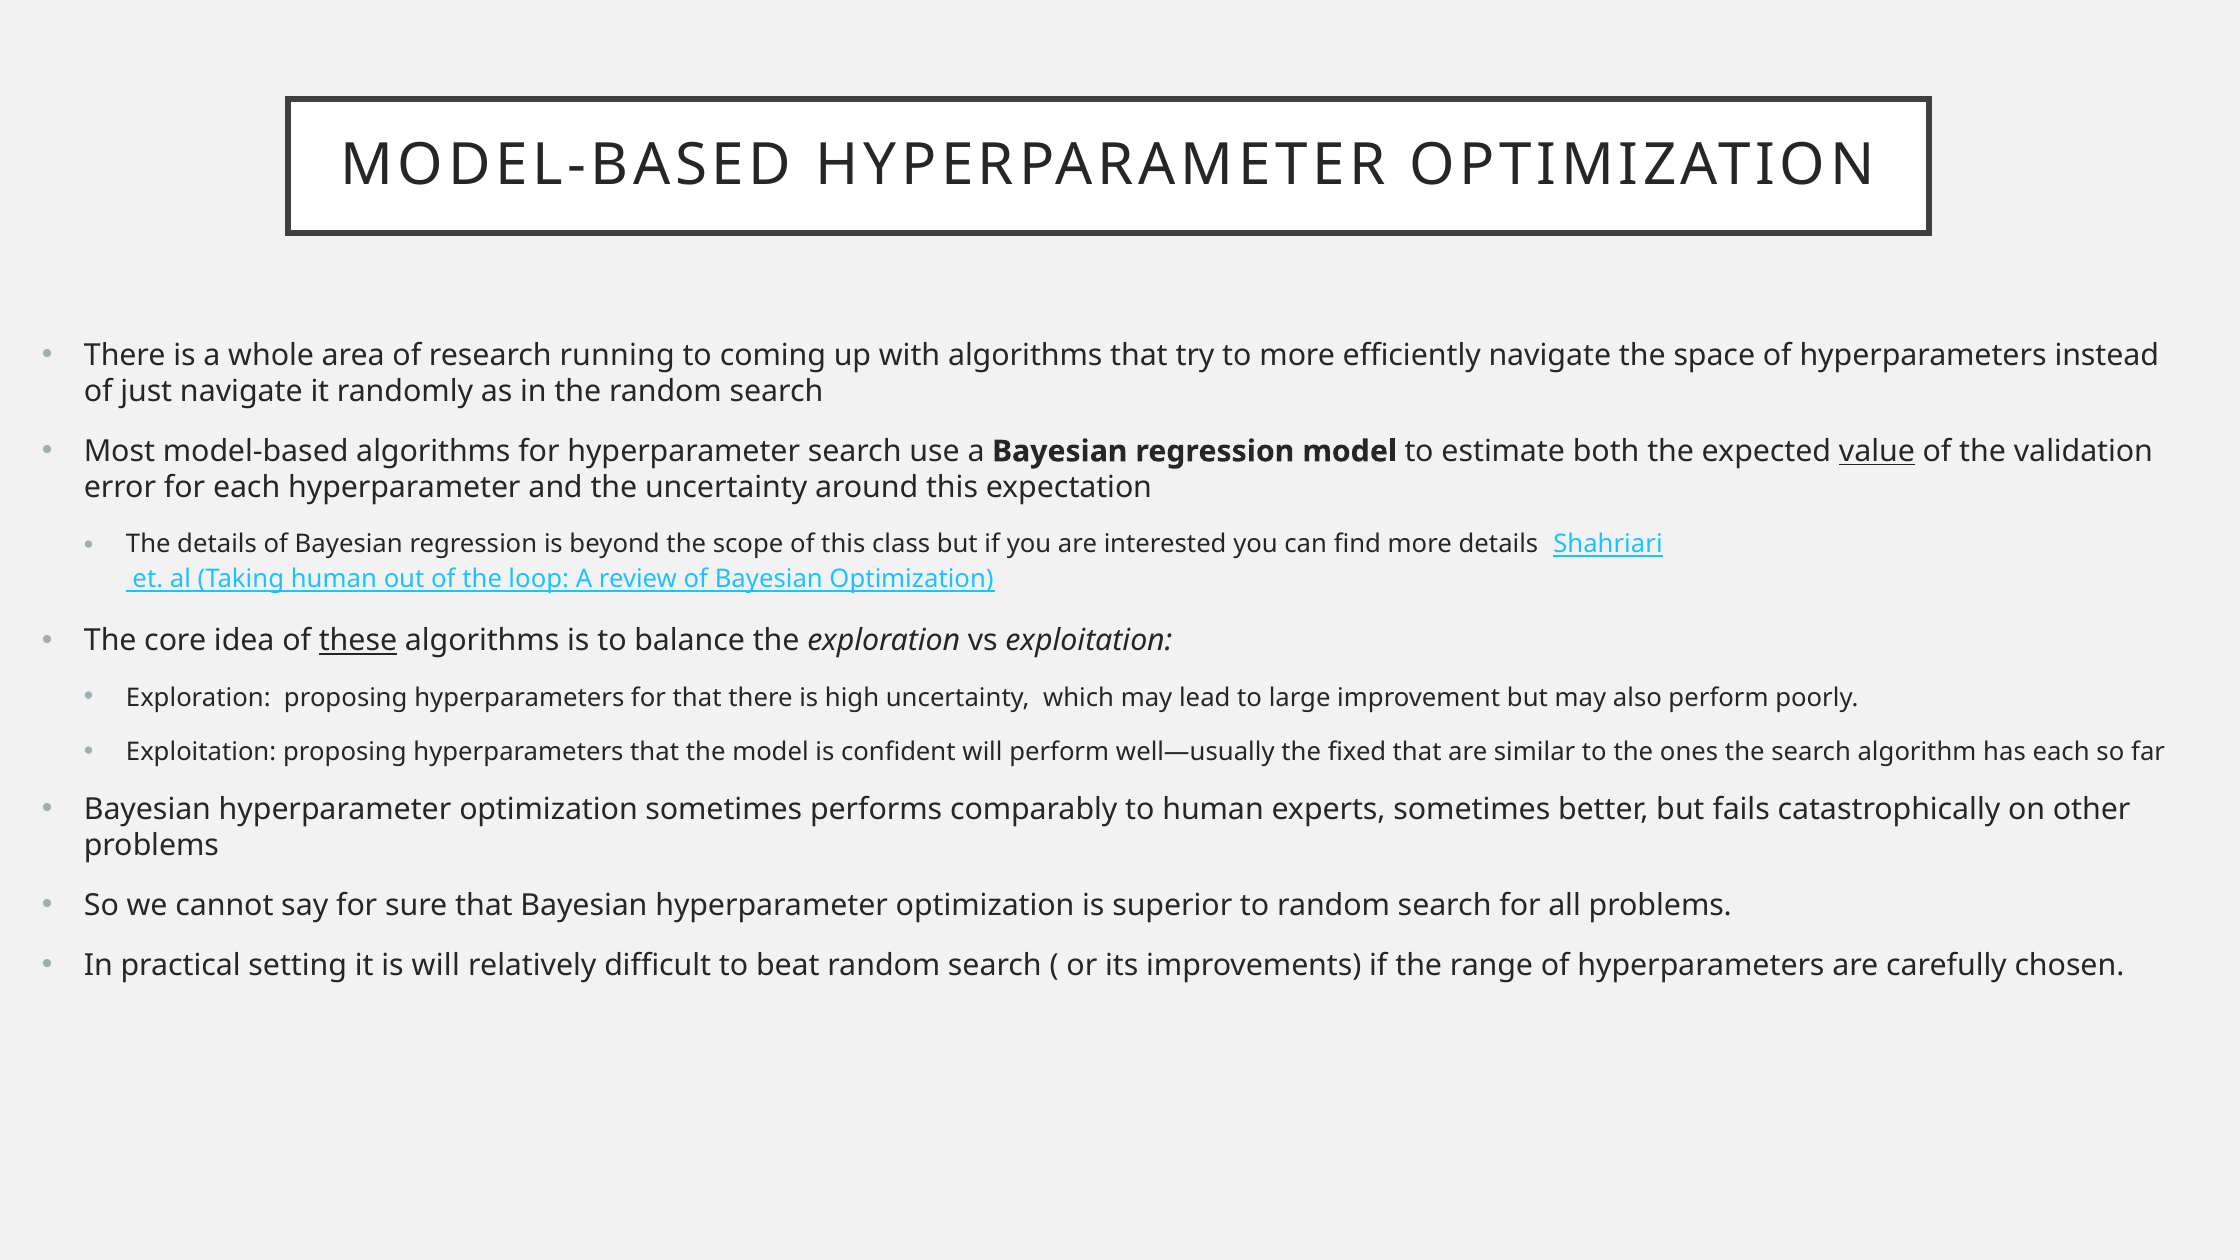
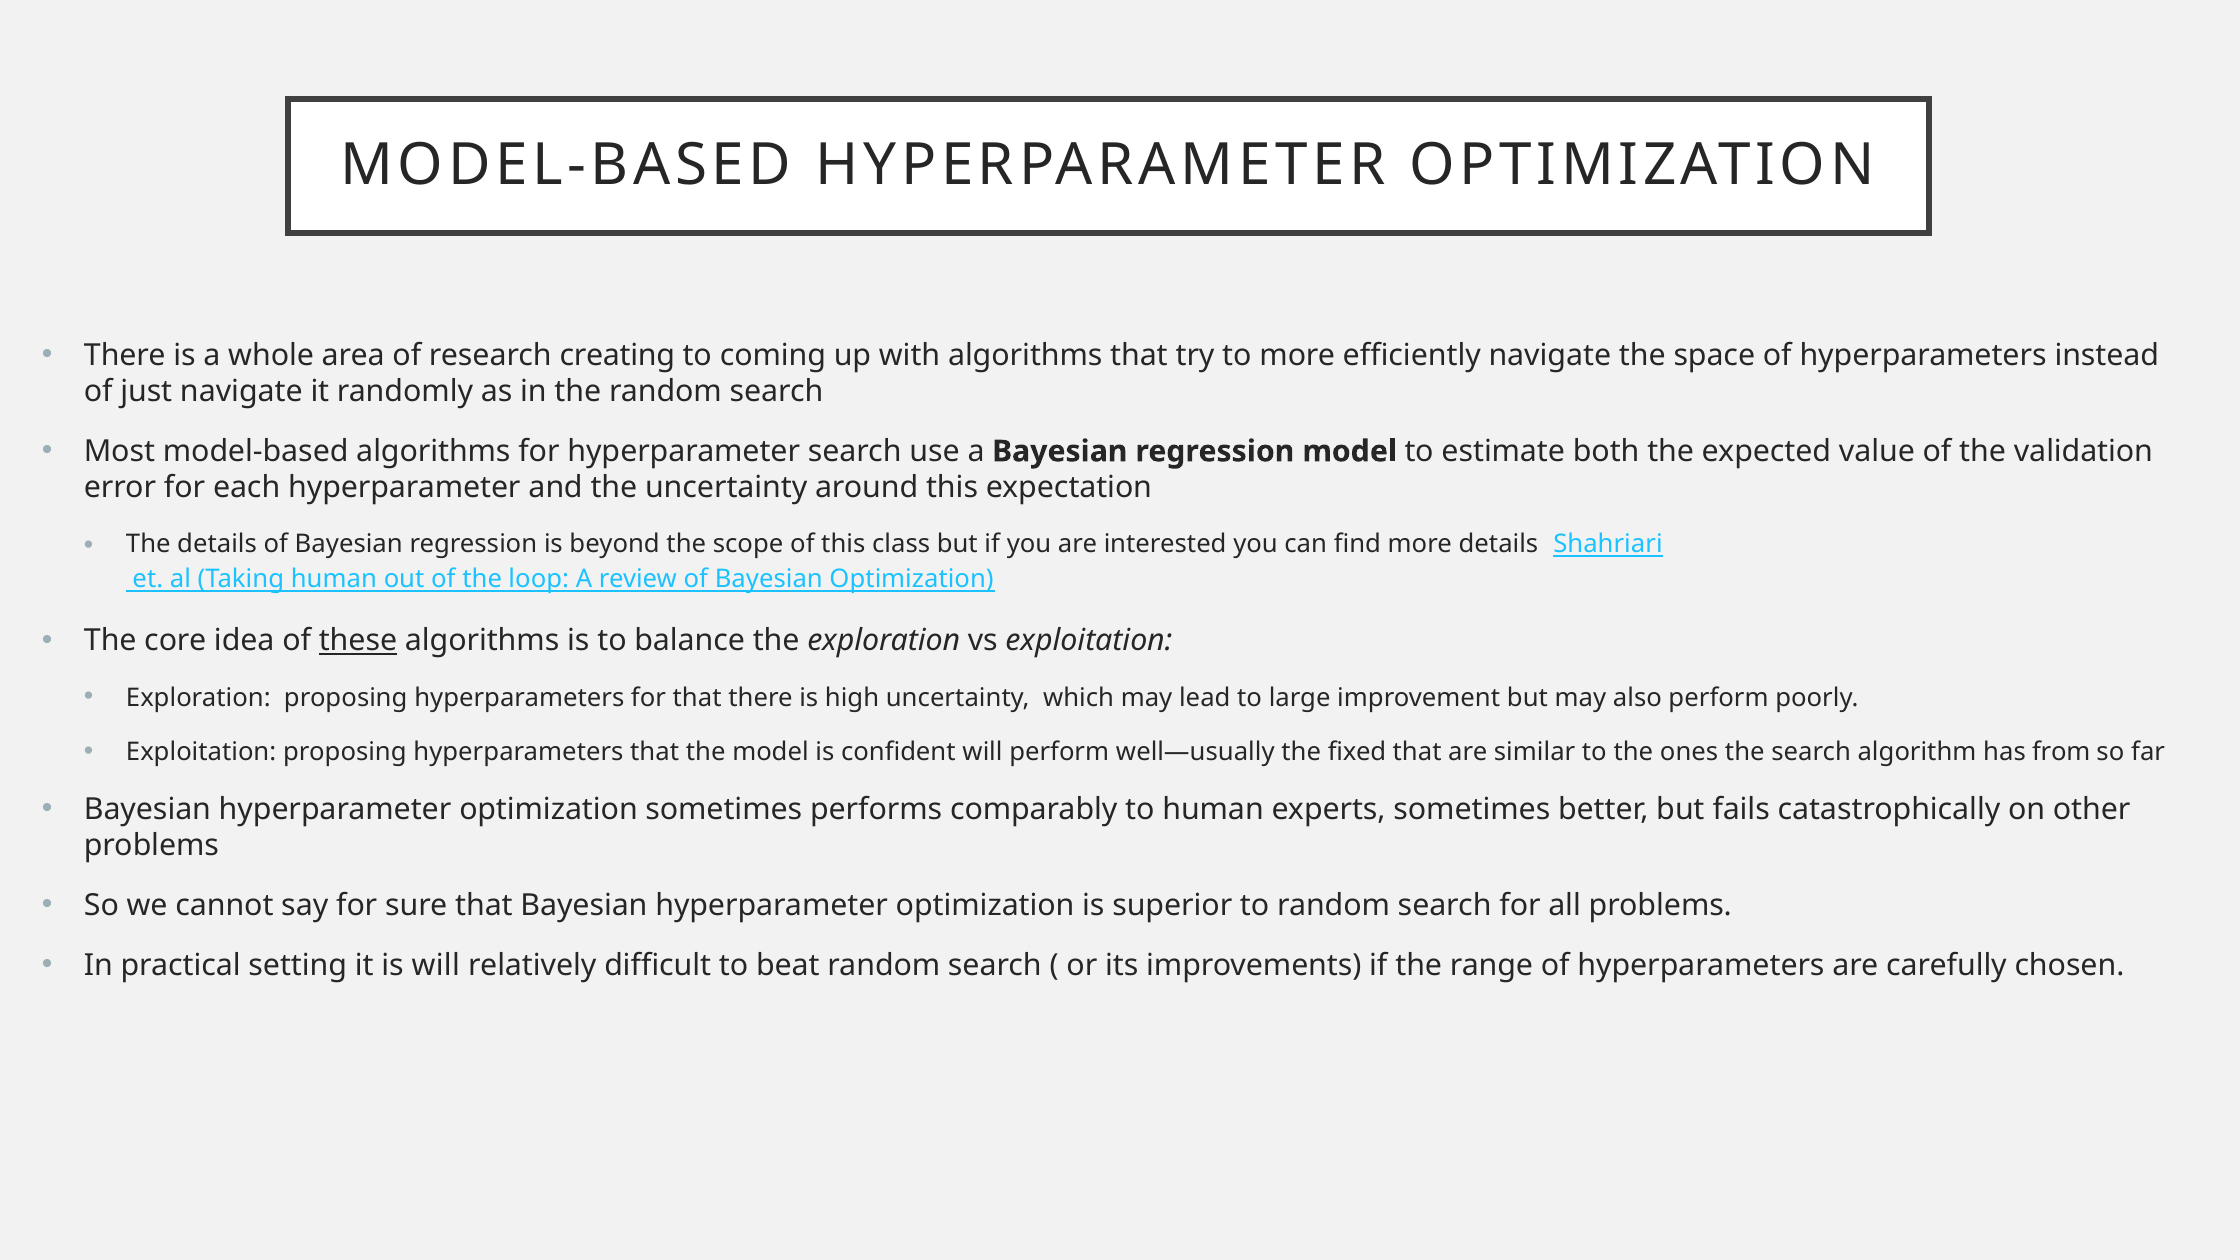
running: running -> creating
value underline: present -> none
has each: each -> from
